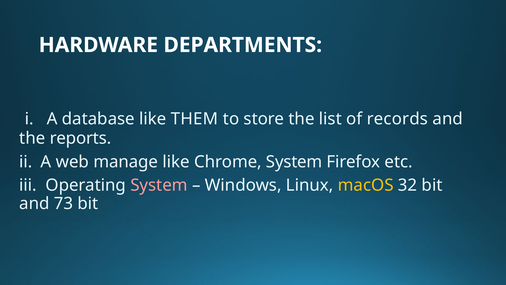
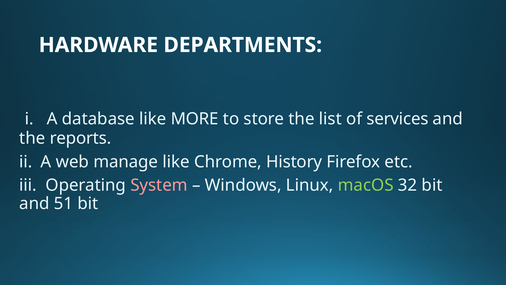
THEM: THEM -> MORE
records: records -> services
Chrome System: System -> History
macOS colour: yellow -> light green
73: 73 -> 51
